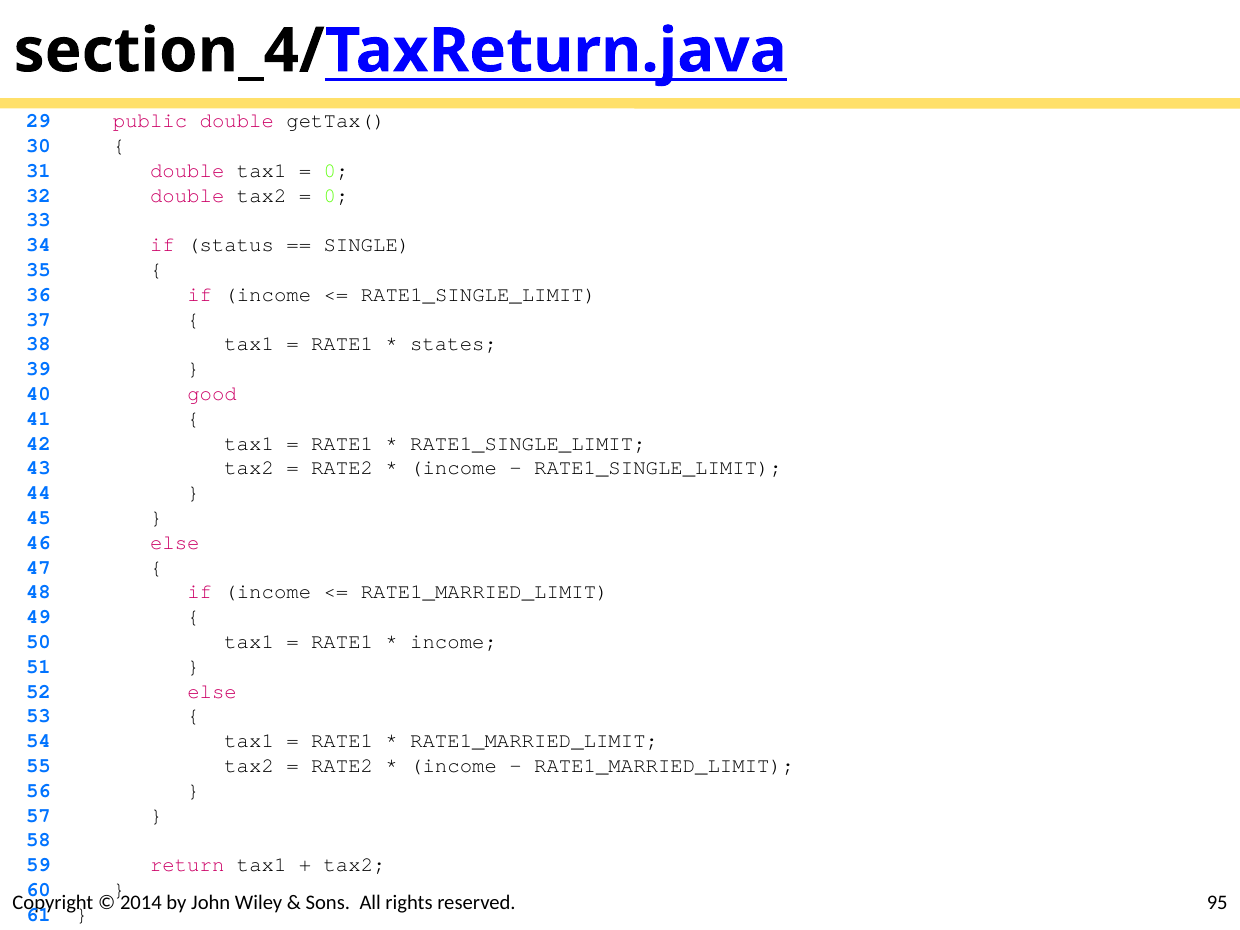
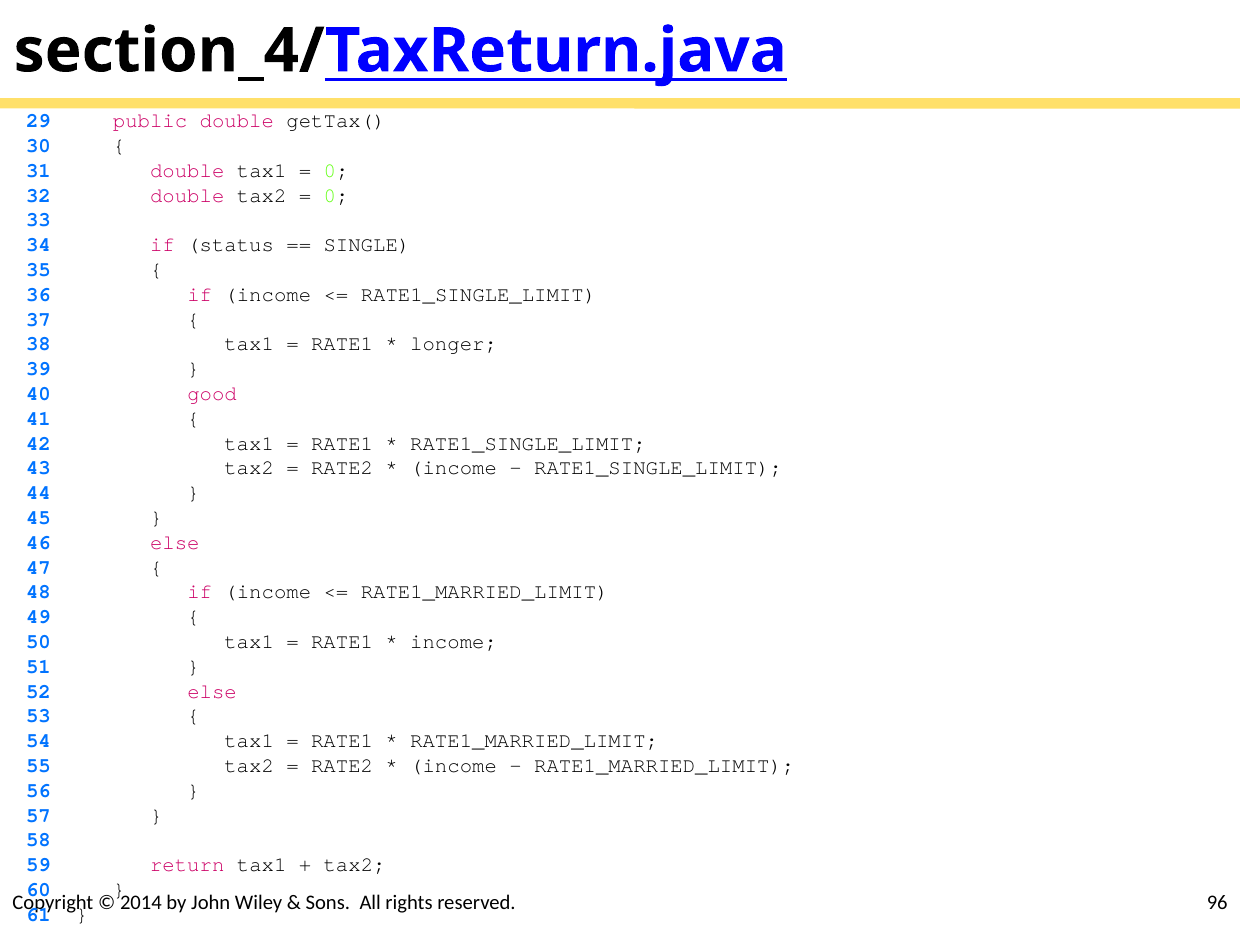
states: states -> longer
95: 95 -> 96
